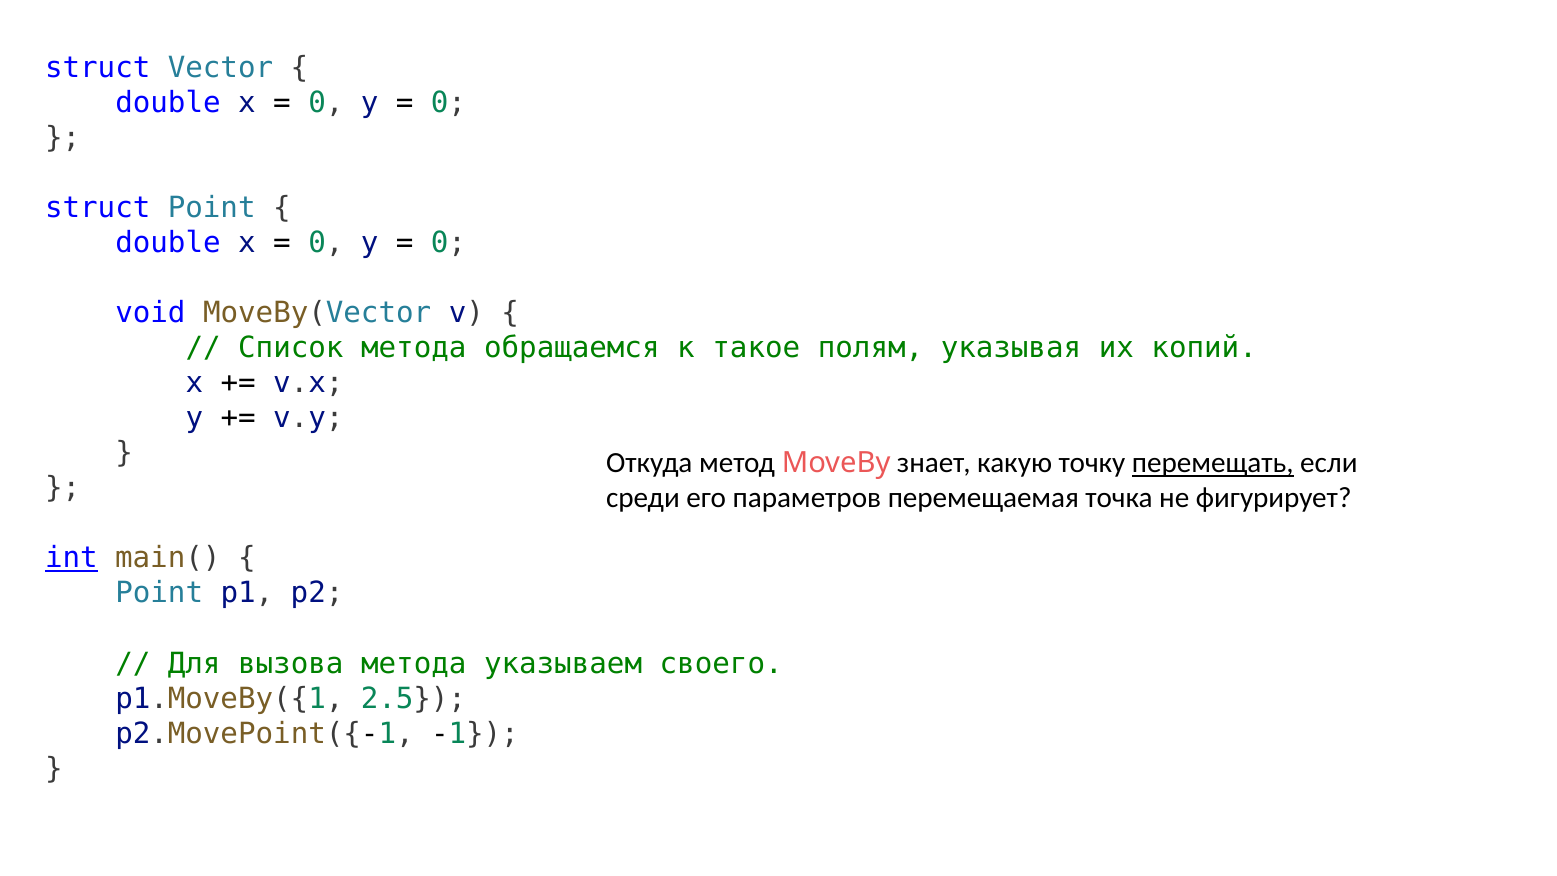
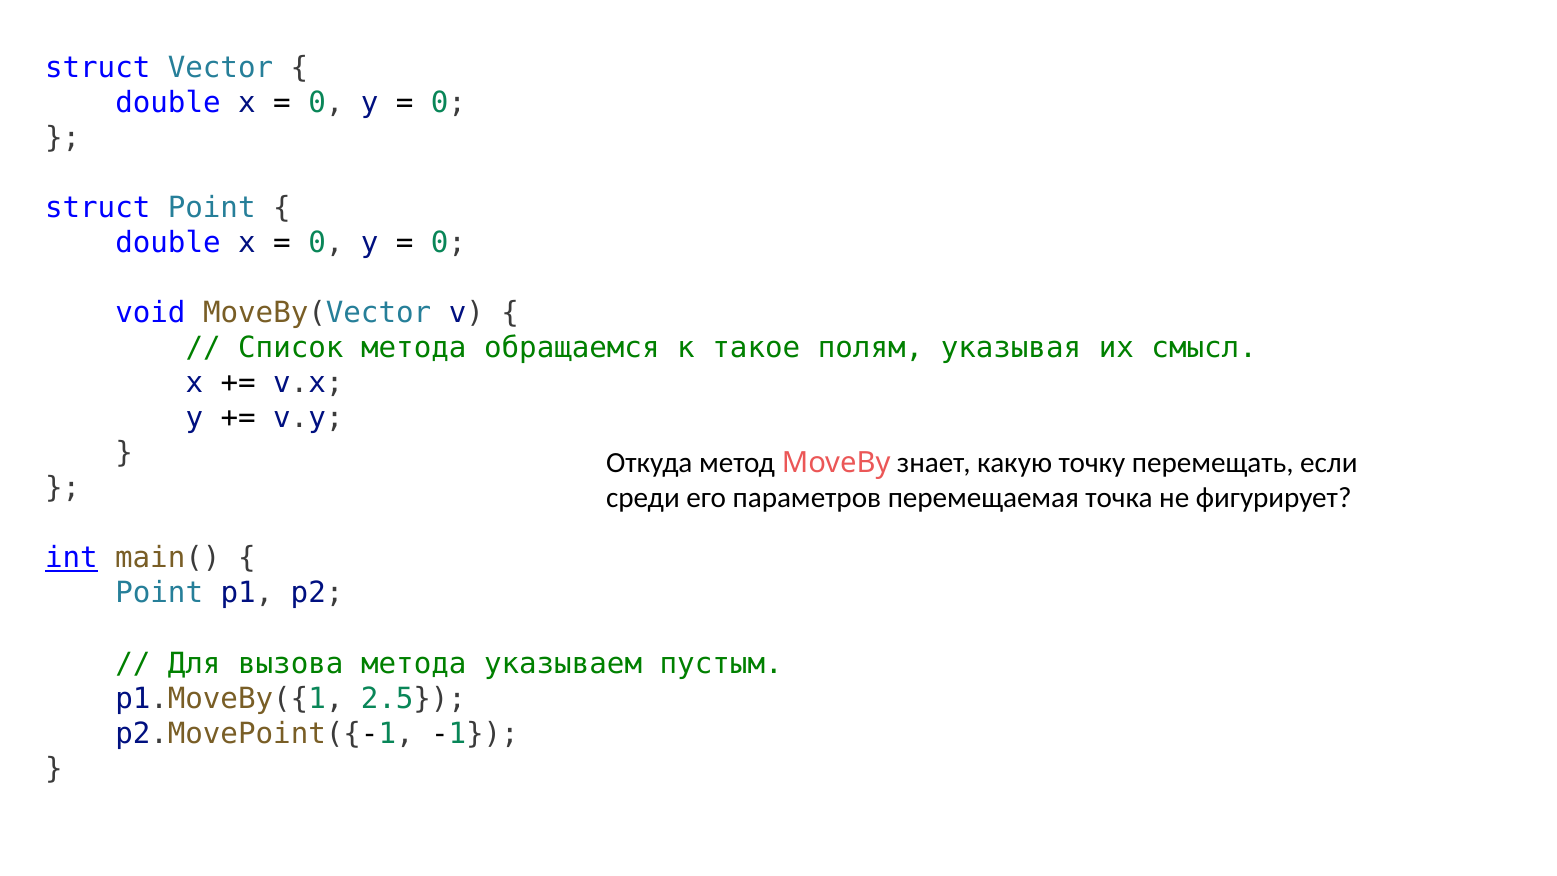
копий: копий -> смысл
перемещать underline: present -> none
своего: своего -> пустым
